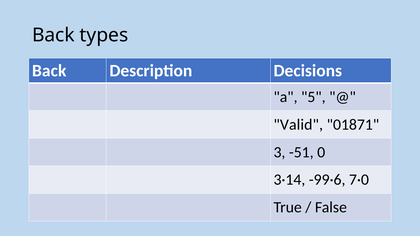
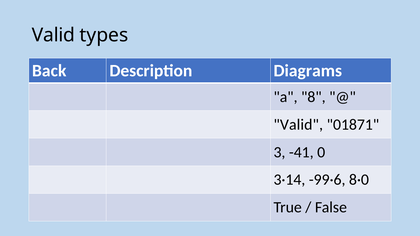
Back at (53, 35): Back -> Valid
Decisions: Decisions -> Diagrams
5: 5 -> 8
-51: -51 -> -41
7·0: 7·0 -> 8·0
